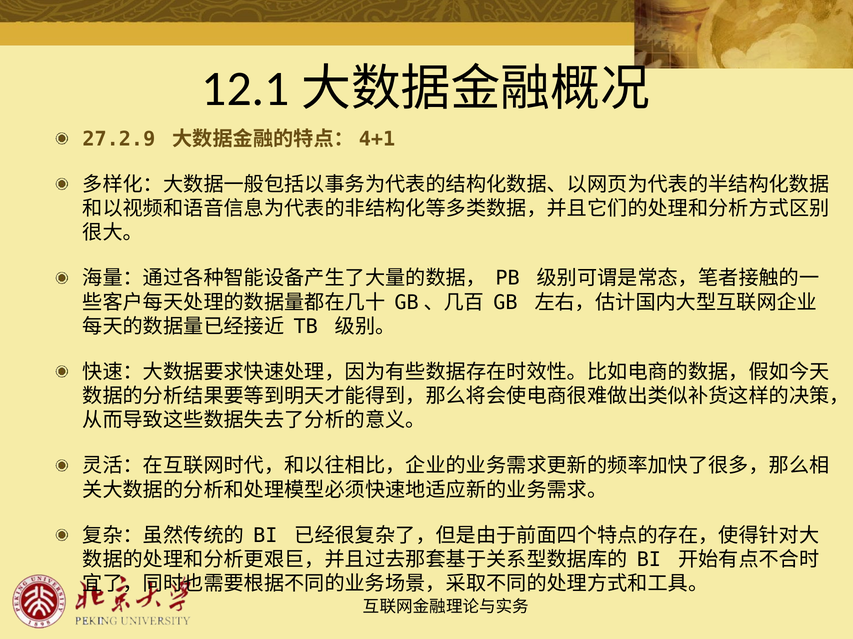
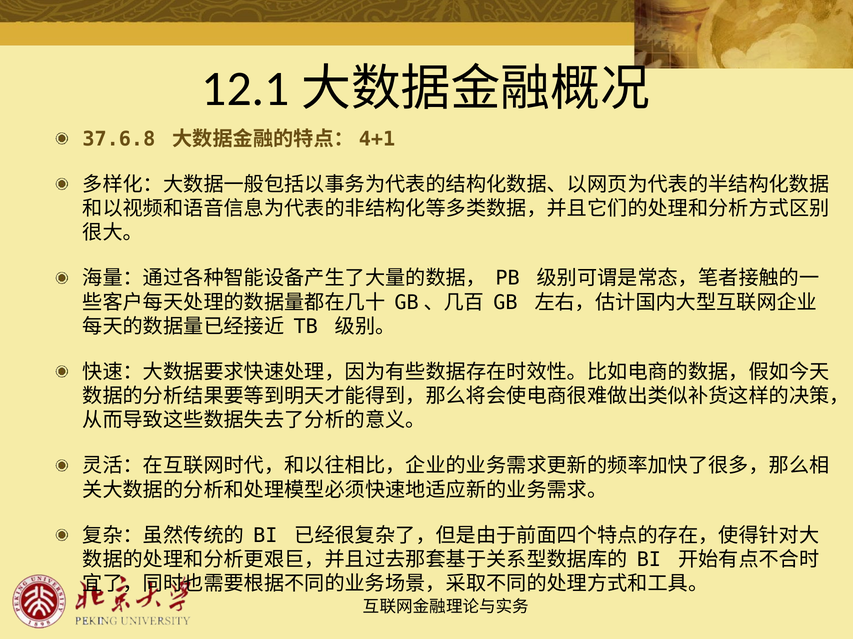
27.2.9: 27.2.9 -> 37.6.8
